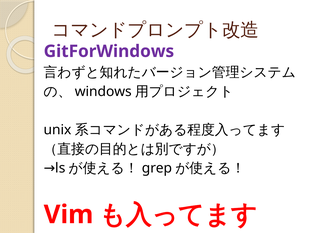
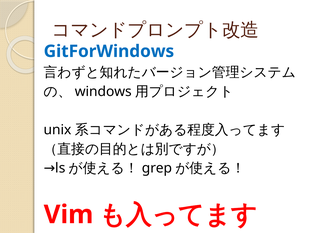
GitForWindows colour: purple -> blue
